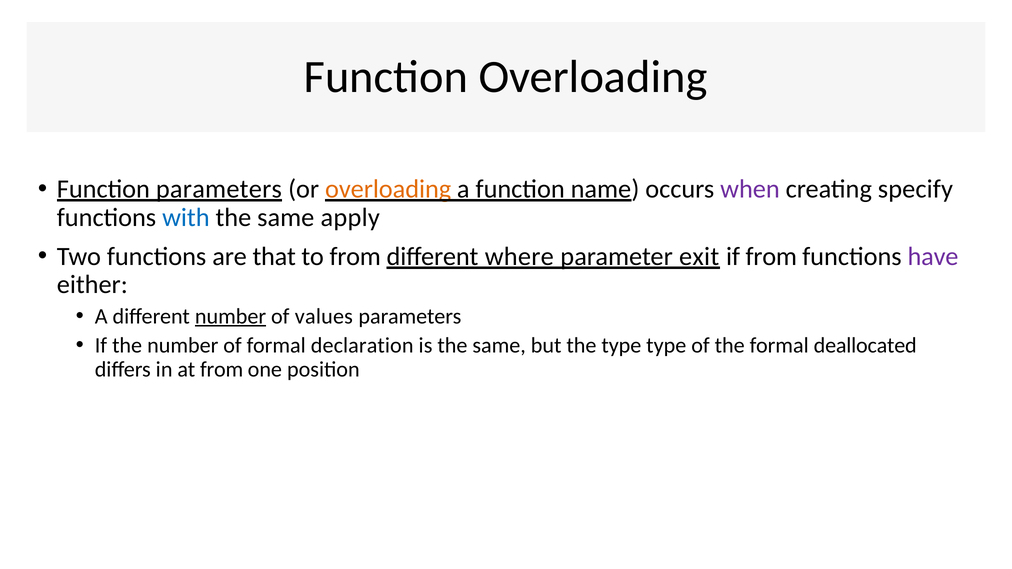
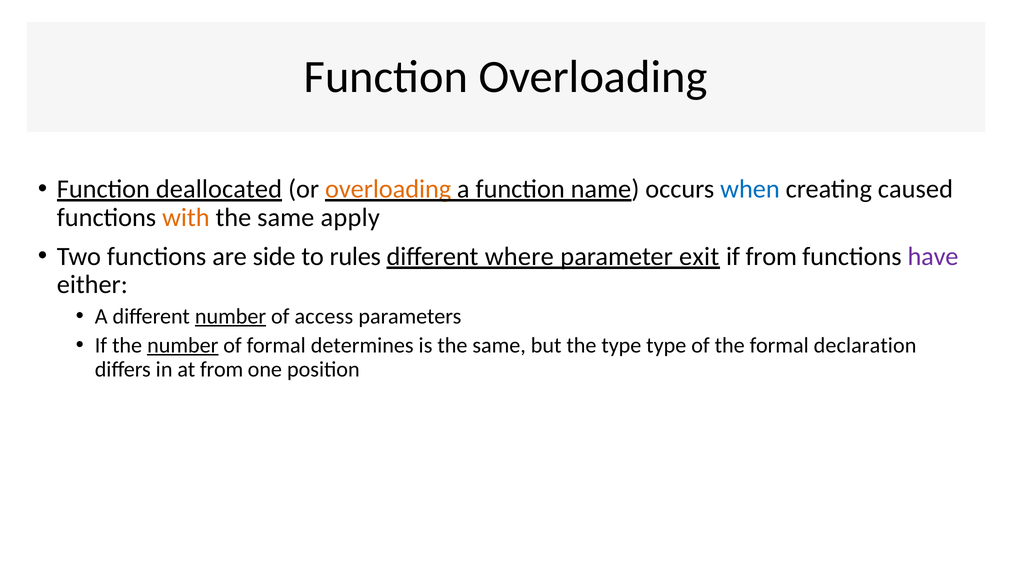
Function parameters: parameters -> deallocated
when colour: purple -> blue
specify: specify -> caused
with colour: blue -> orange
that: that -> side
to from: from -> rules
values: values -> access
number at (183, 346) underline: none -> present
declaration: declaration -> determines
deallocated: deallocated -> declaration
